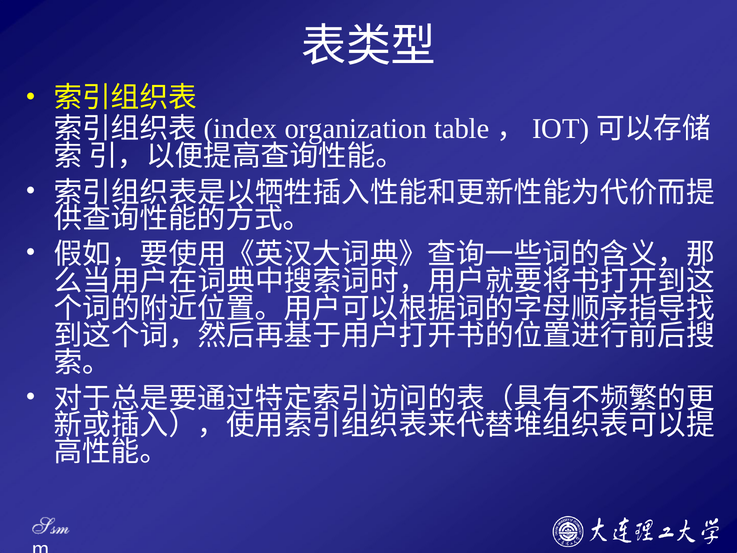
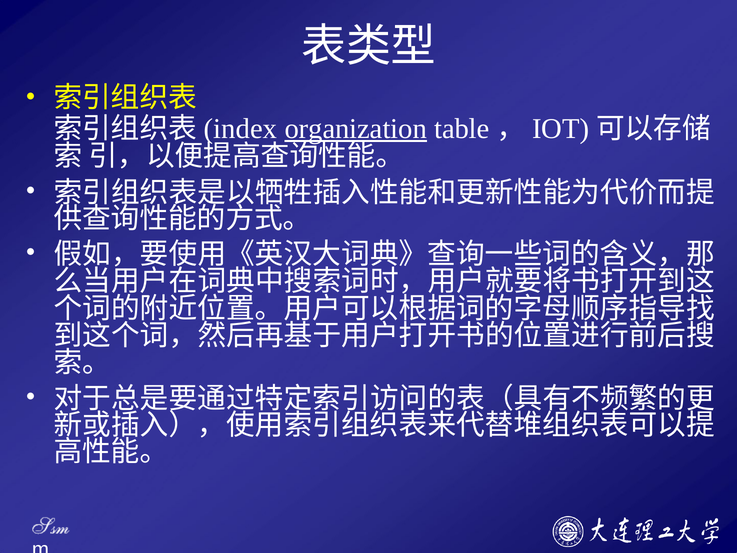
organization underline: none -> present
